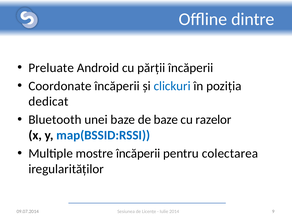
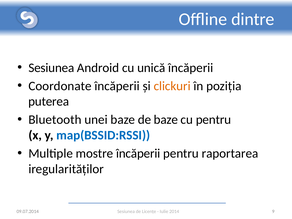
Preluate at (51, 68): Preluate -> Sesiunea
părții: părții -> unică
clickuri colour: blue -> orange
dedicat: dedicat -> puterea
cu razelor: razelor -> pentru
colectarea: colectarea -> raportarea
